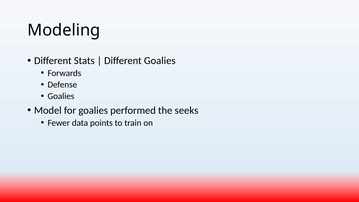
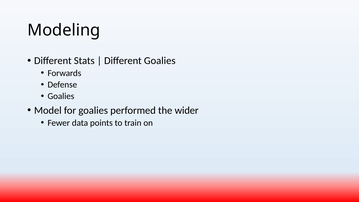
seeks: seeks -> wider
